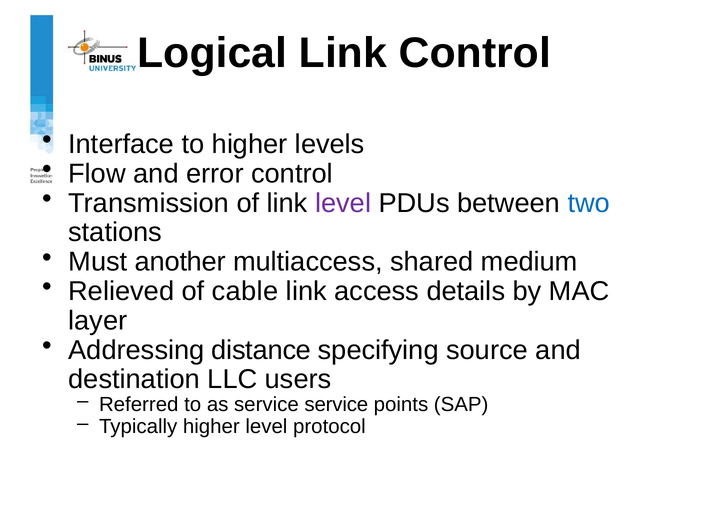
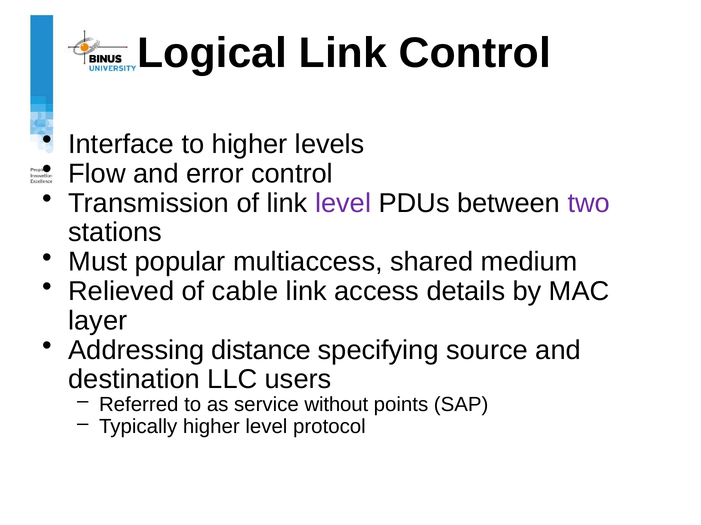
two colour: blue -> purple
another: another -> popular
service service: service -> without
